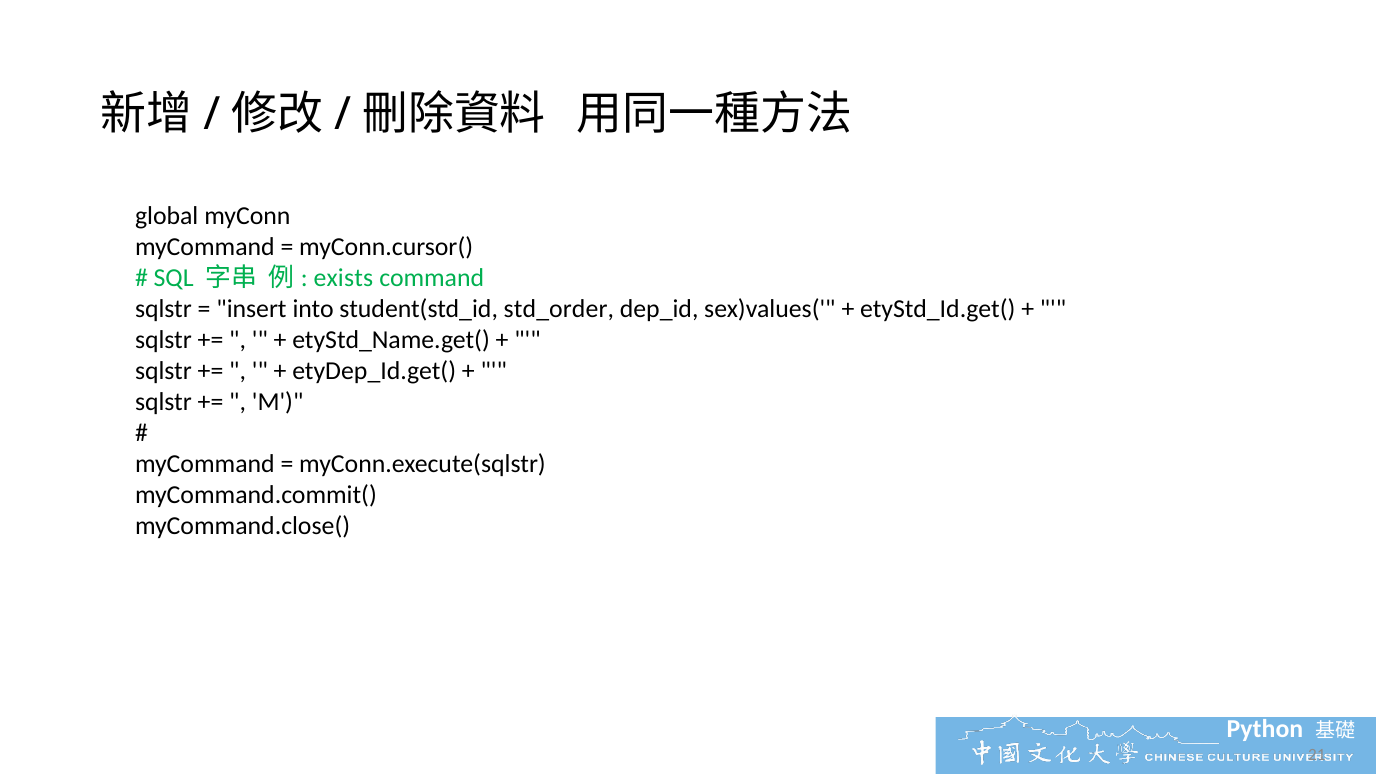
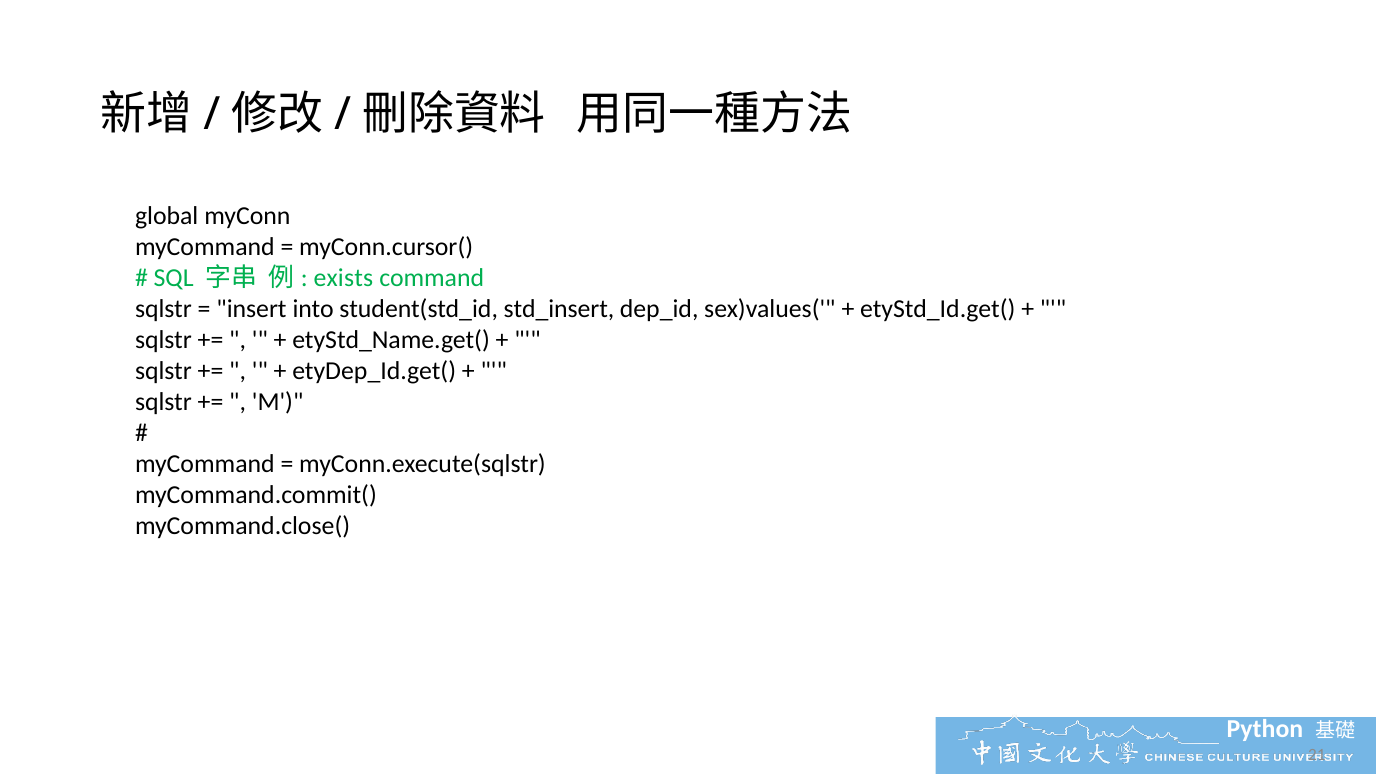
std_order: std_order -> std_insert
